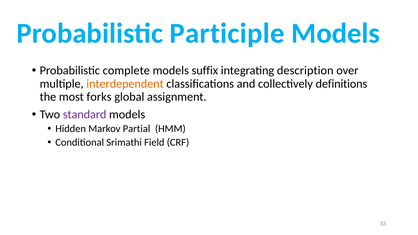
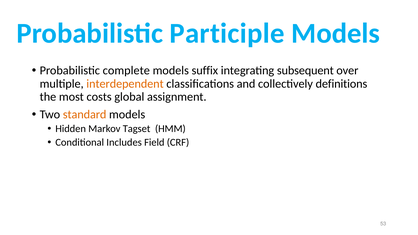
description: description -> subsequent
forks: forks -> costs
standard colour: purple -> orange
Partial: Partial -> Tagset
Srimathi: Srimathi -> Includes
